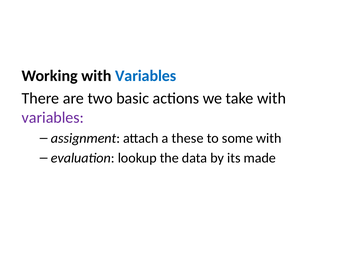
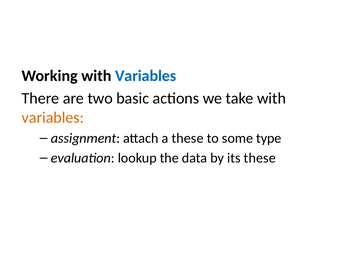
variables at (53, 117) colour: purple -> orange
some with: with -> type
its made: made -> these
